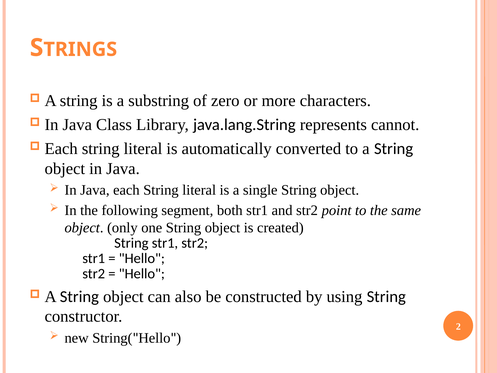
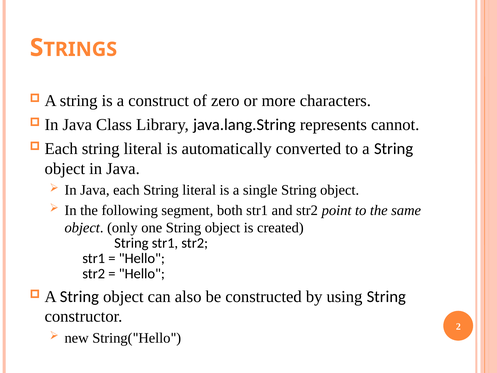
substring: substring -> construct
